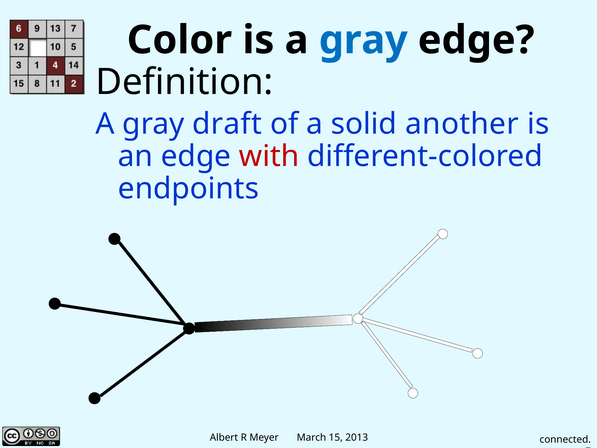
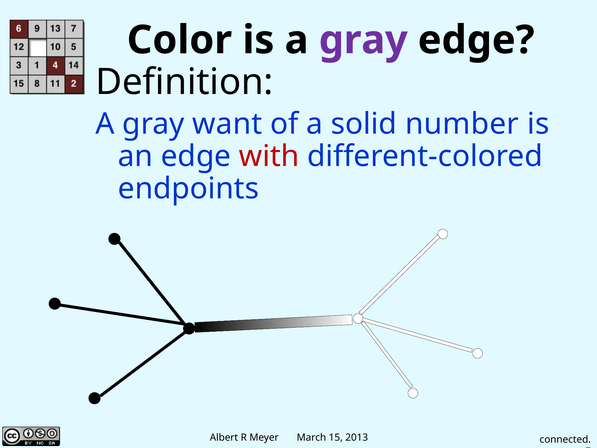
gray at (363, 40) colour: blue -> purple
draft: draft -> want
another: another -> number
